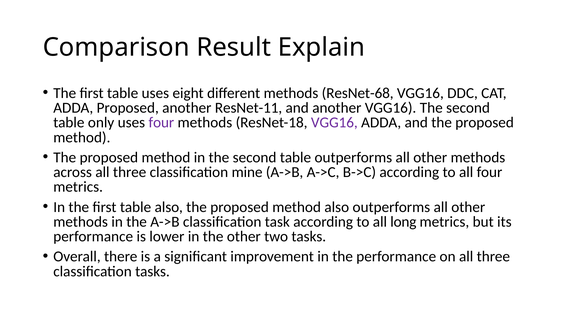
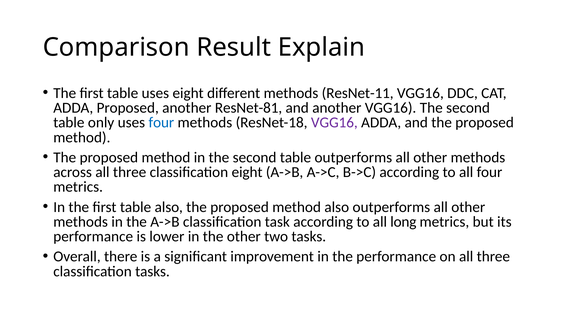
ResNet-68: ResNet-68 -> ResNet-11
ResNet-11: ResNet-11 -> ResNet-81
four at (161, 122) colour: purple -> blue
classification mine: mine -> eight
